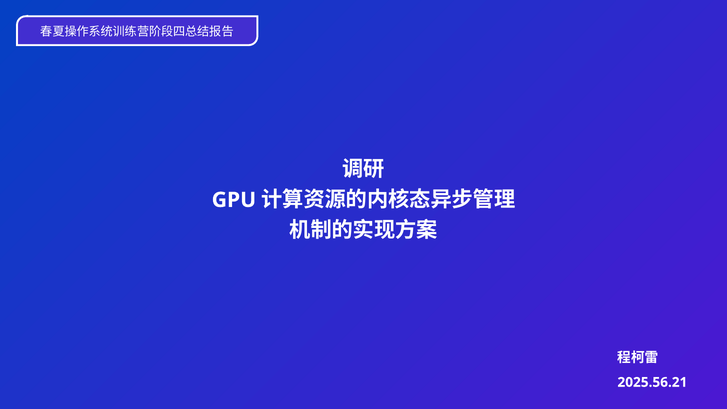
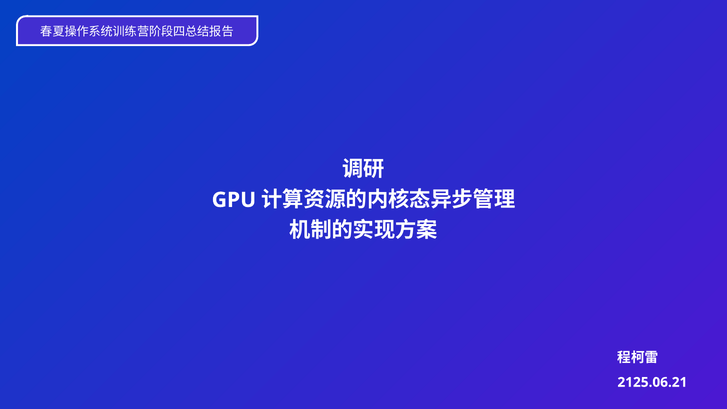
2025.56.21: 2025.56.21 -> 2125.06.21
